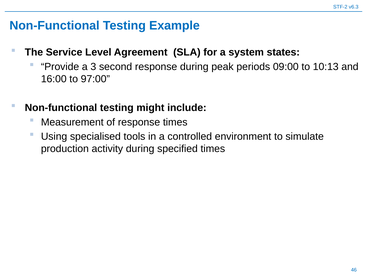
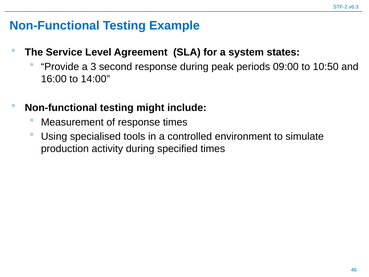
10:13: 10:13 -> 10:50
97:00: 97:00 -> 14:00
